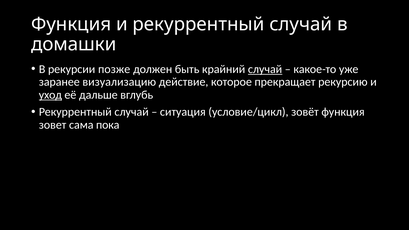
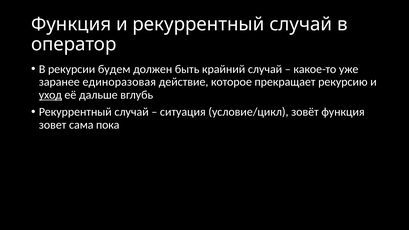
домашки: домашки -> оператор
позже: позже -> будем
случай at (265, 69) underline: present -> none
визуализацию: визуализацию -> единоразовая
